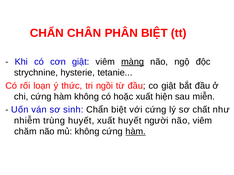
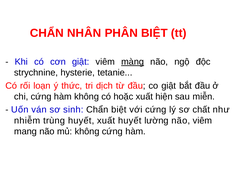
CHÂN: CHÂN -> NHÂN
ngồi: ngồi -> dịch
người: người -> lường
chăm: chăm -> mang
hàm at (136, 132) underline: present -> none
